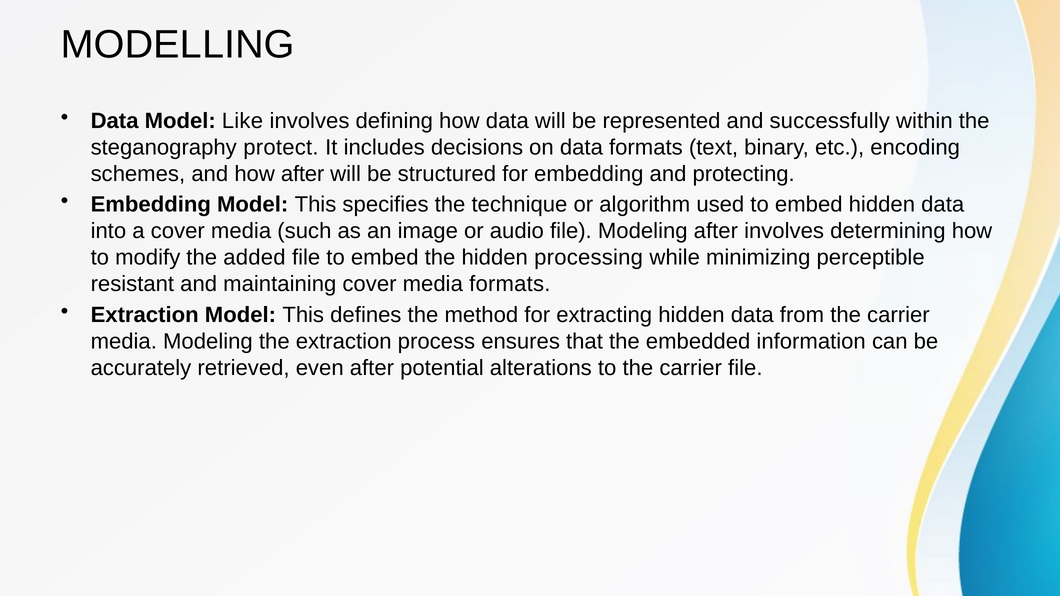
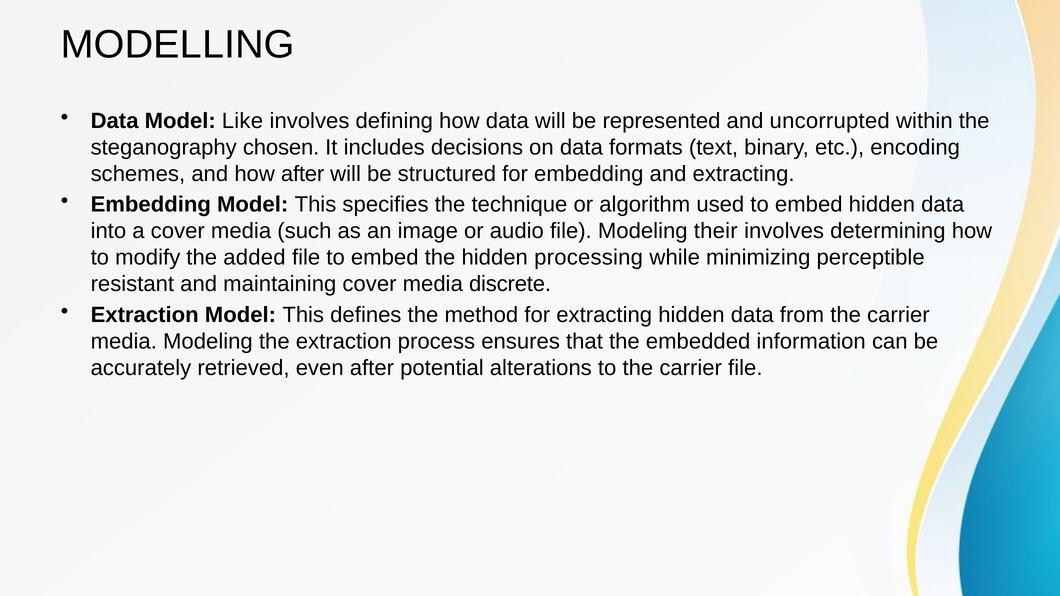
successfully: successfully -> uncorrupted
protect: protect -> chosen
and protecting: protecting -> extracting
Modeling after: after -> their
media formats: formats -> discrete
